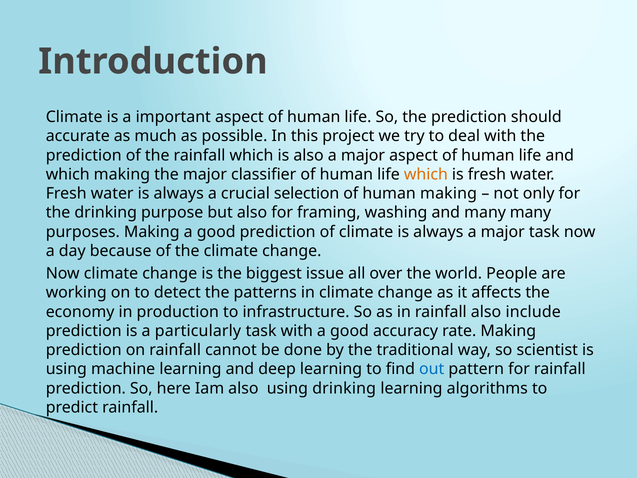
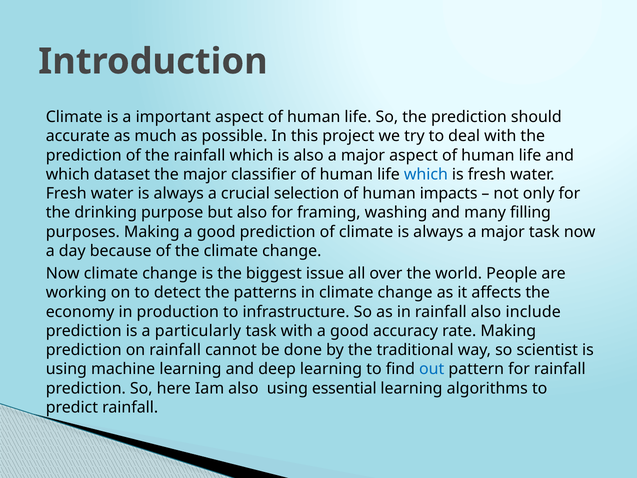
which making: making -> dataset
which at (426, 174) colour: orange -> blue
human making: making -> impacts
many many: many -> filling
using drinking: drinking -> essential
